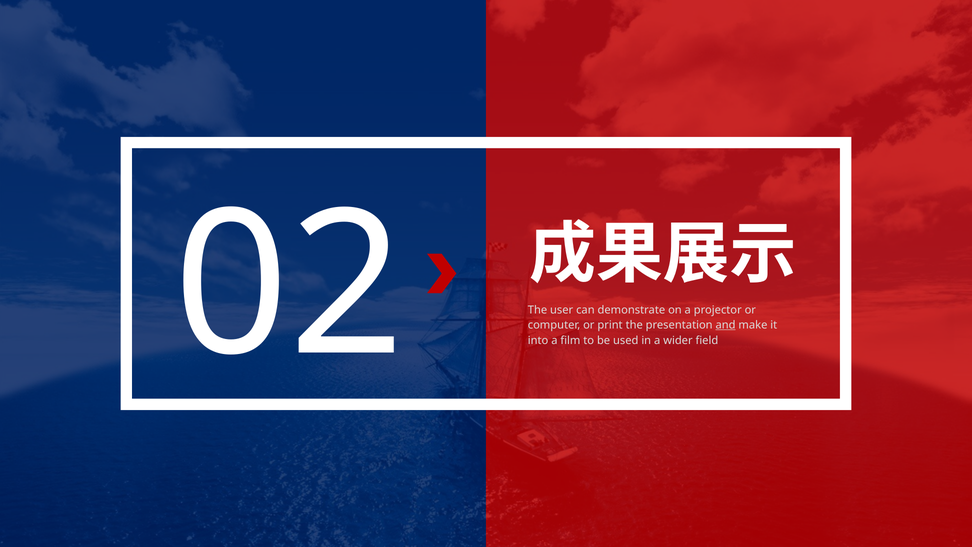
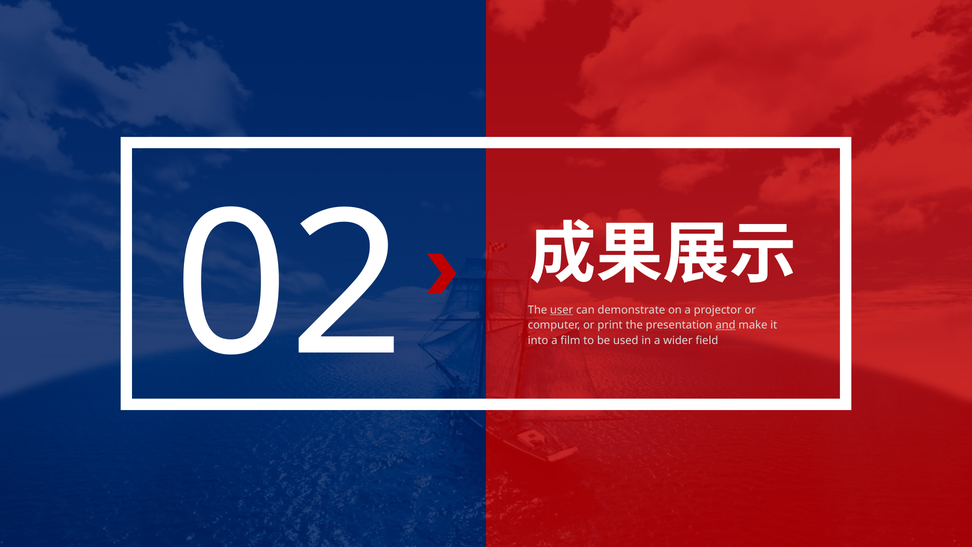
user underline: none -> present
